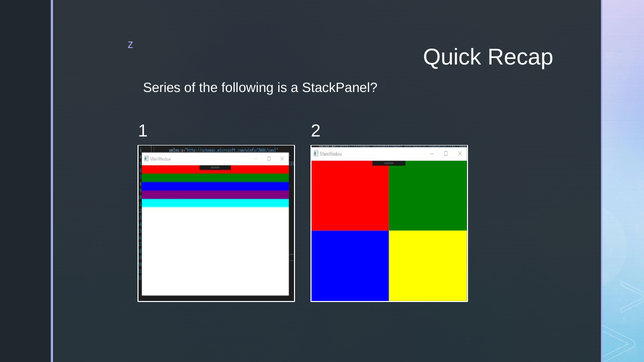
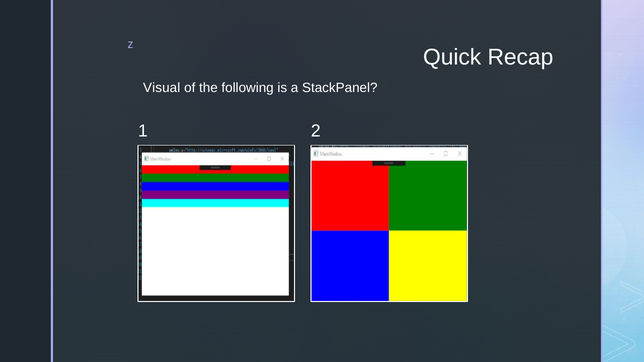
Series: Series -> Visual
